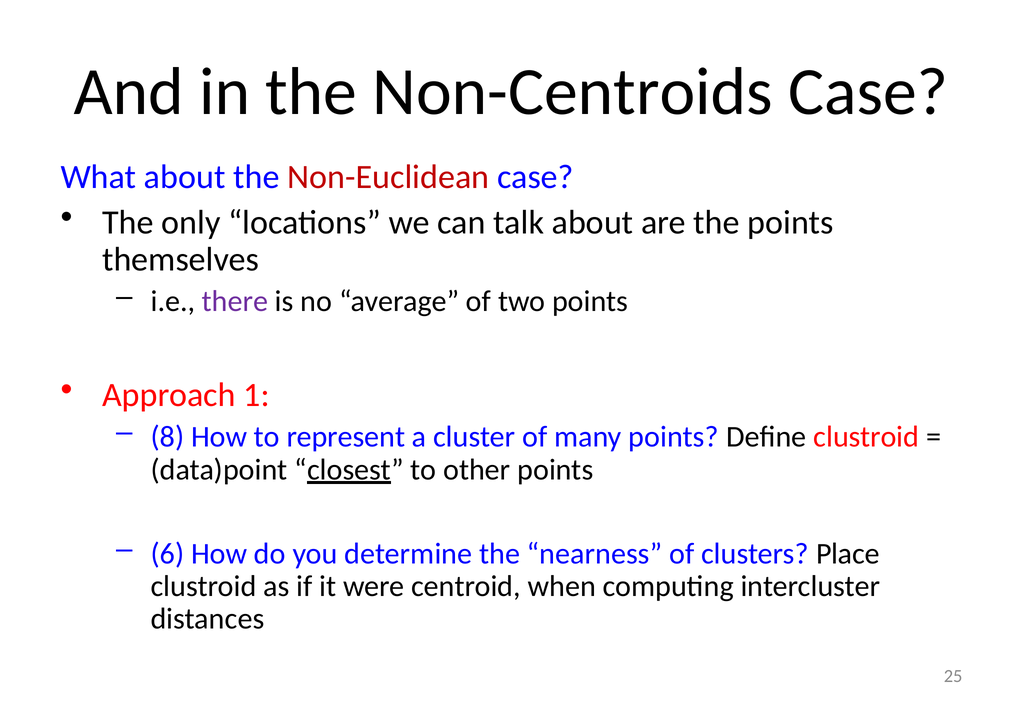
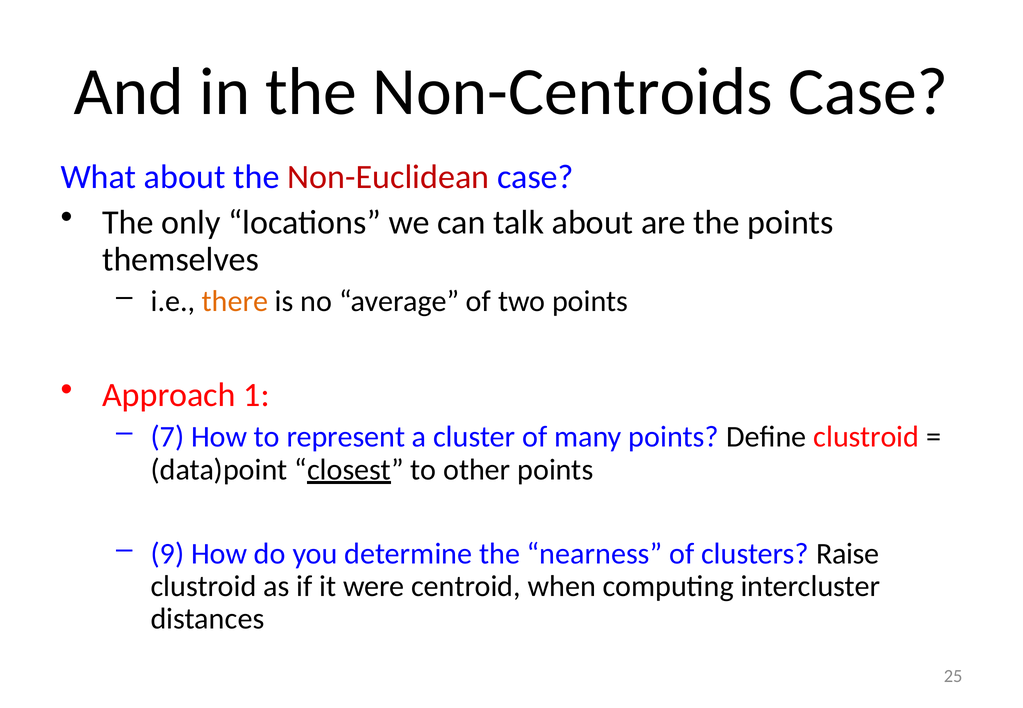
there colour: purple -> orange
8: 8 -> 7
6: 6 -> 9
Place: Place -> Raise
